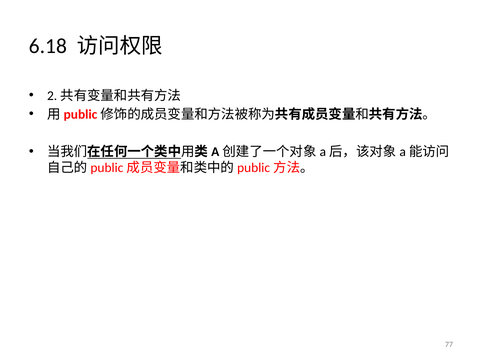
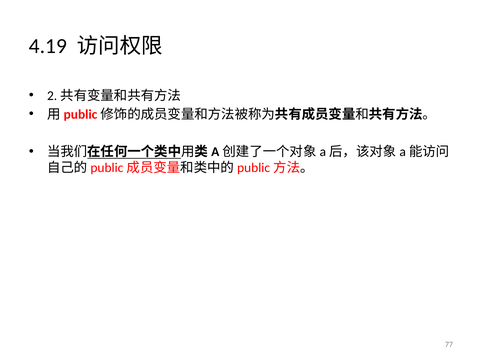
6.18: 6.18 -> 4.19
